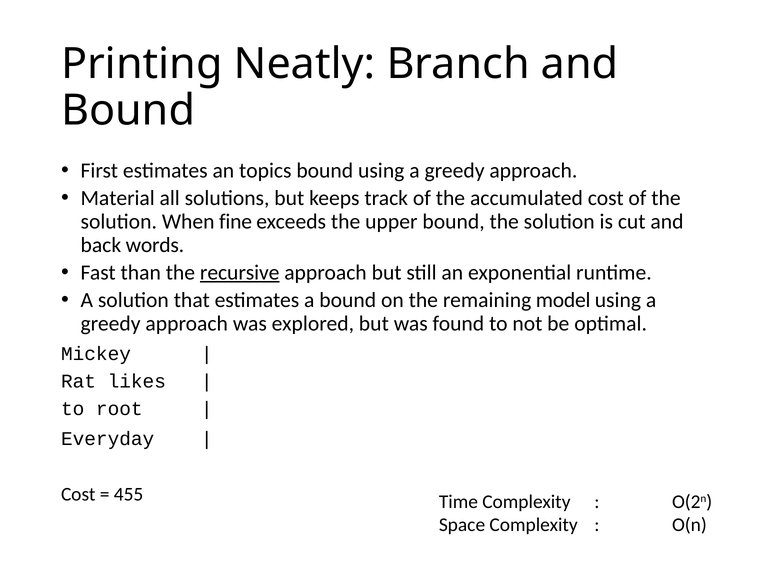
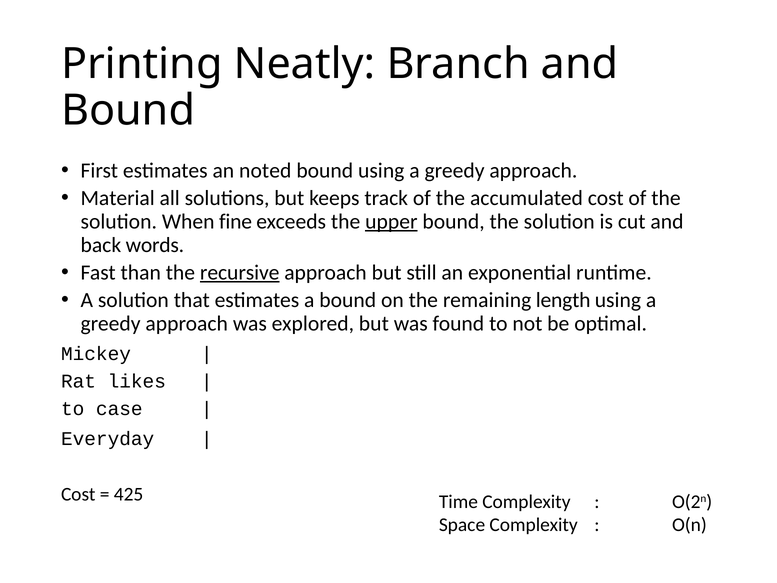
topics: topics -> noted
upper underline: none -> present
model: model -> length
root: root -> case
455: 455 -> 425
